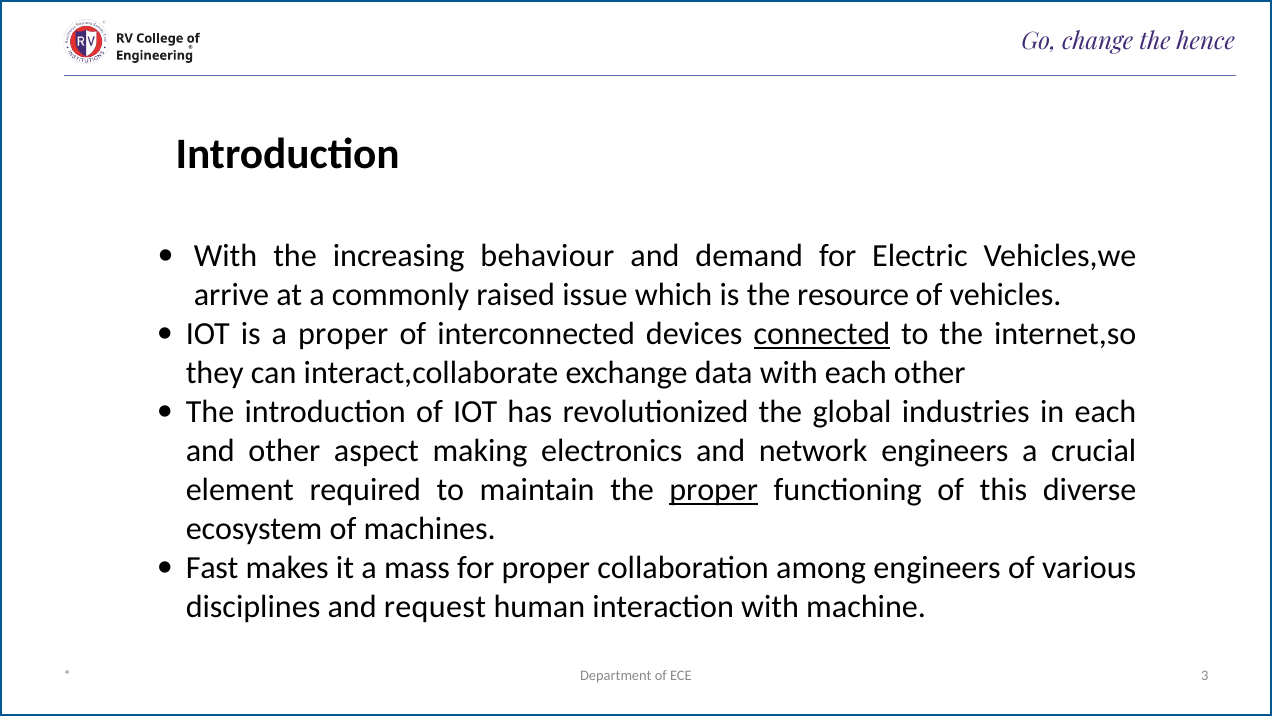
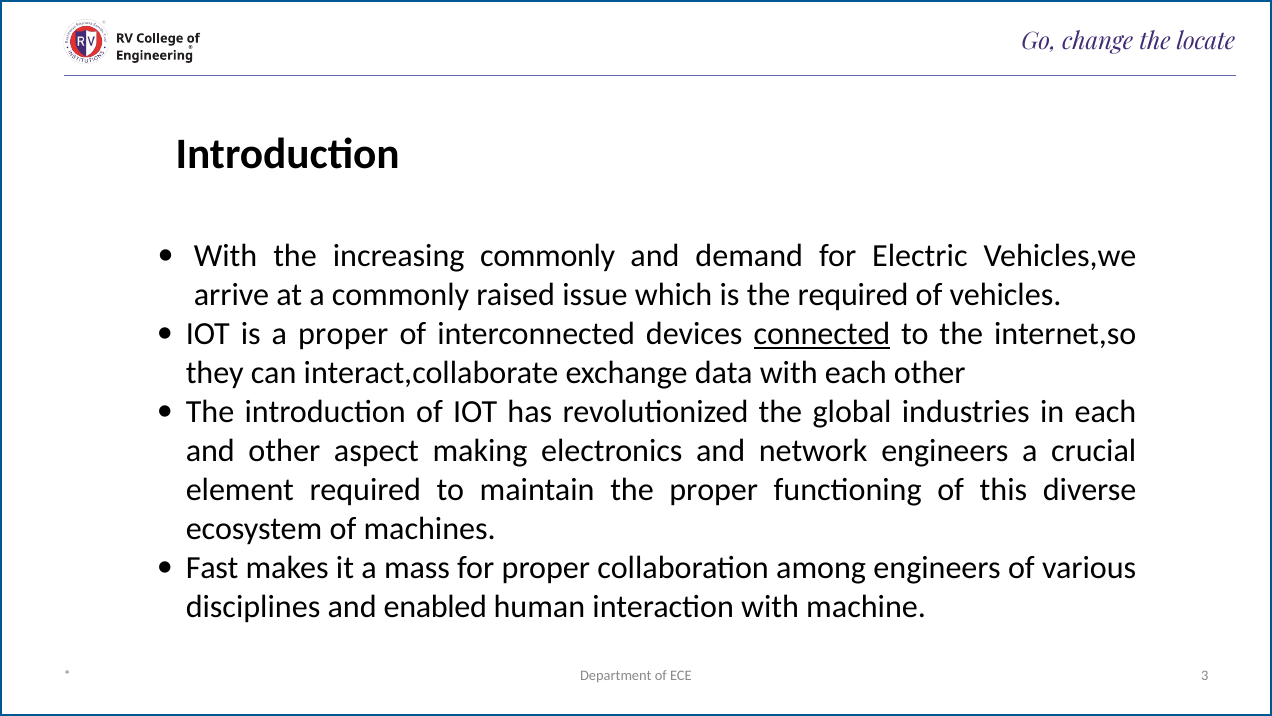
hence: hence -> locate
increasing behaviour: behaviour -> commonly
the resource: resource -> required
proper at (714, 490) underline: present -> none
request: request -> enabled
